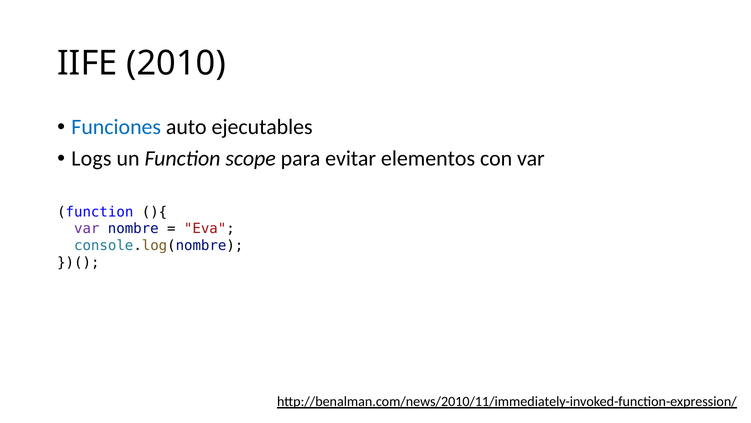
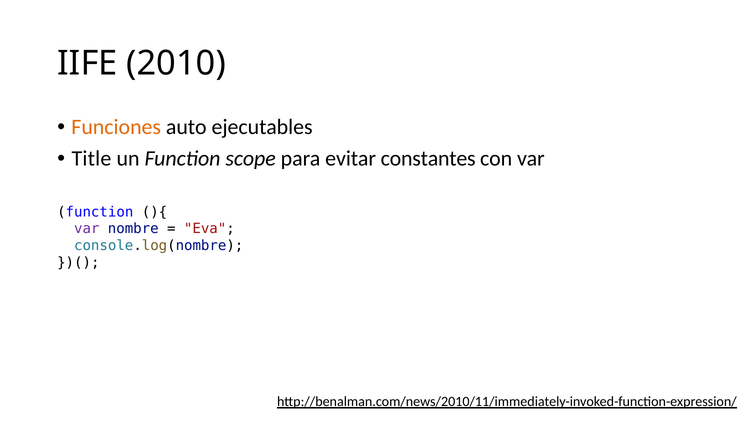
Funciones colour: blue -> orange
Logs: Logs -> Title
elementos: elementos -> constantes
